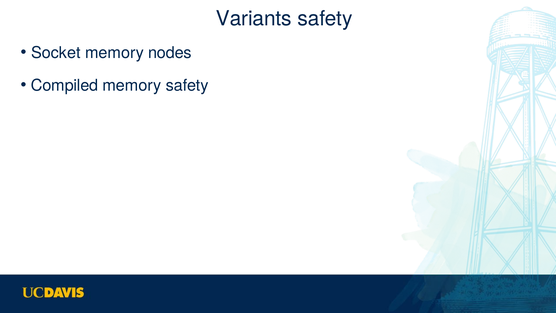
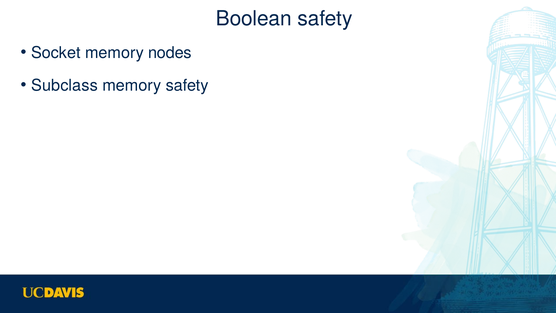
Variants: Variants -> Boolean
Compiled: Compiled -> Subclass
